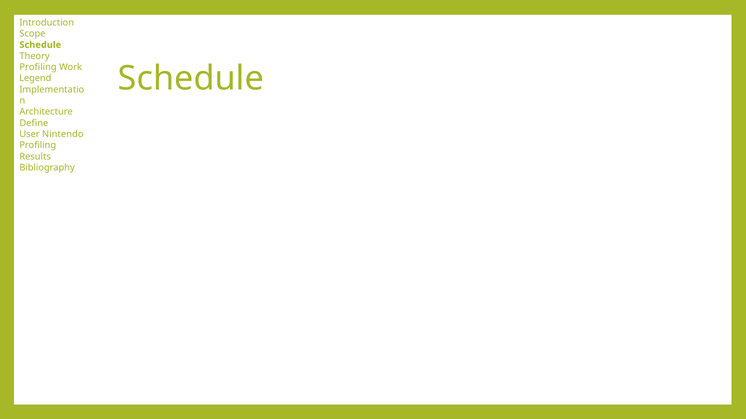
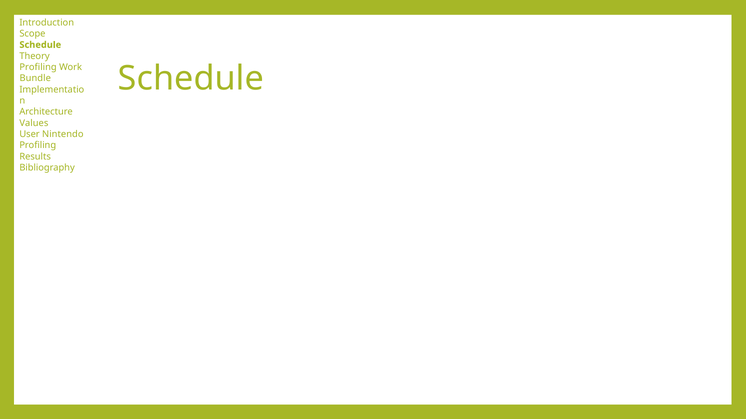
Legend: Legend -> Bundle
Define: Define -> Values
